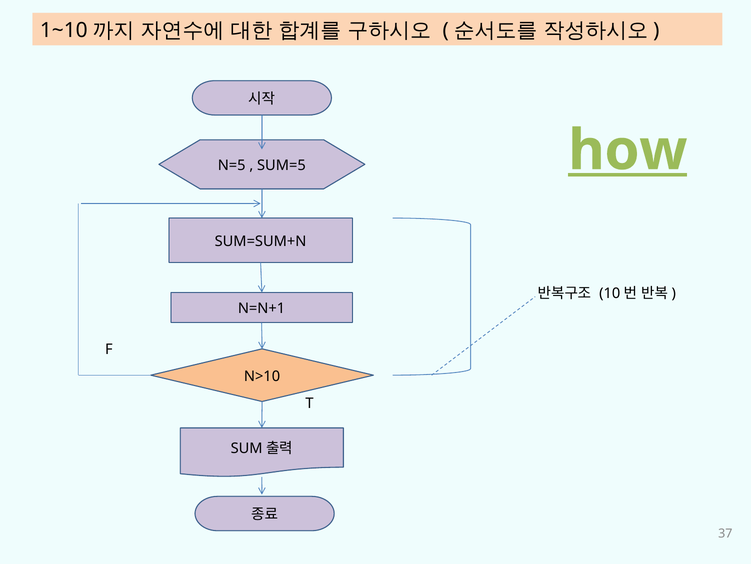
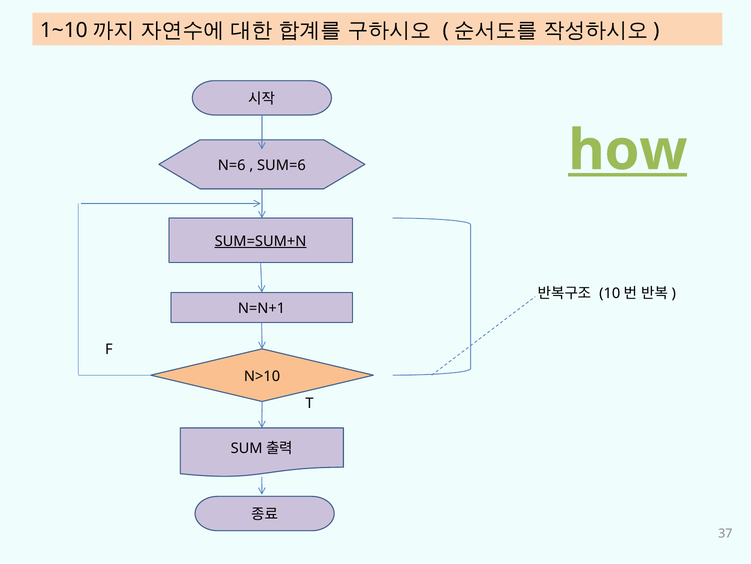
N=5: N=5 -> N=6
SUM=5: SUM=5 -> SUM=6
SUM=SUM+N underline: none -> present
